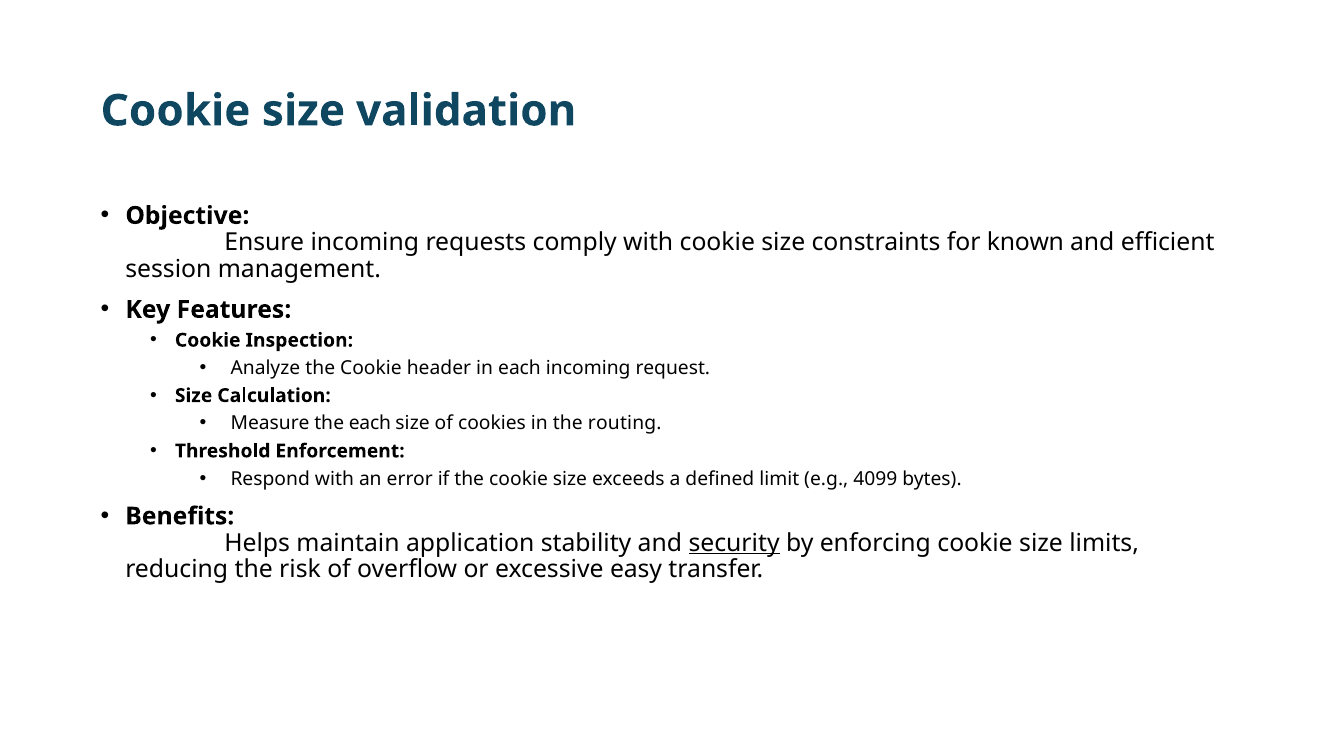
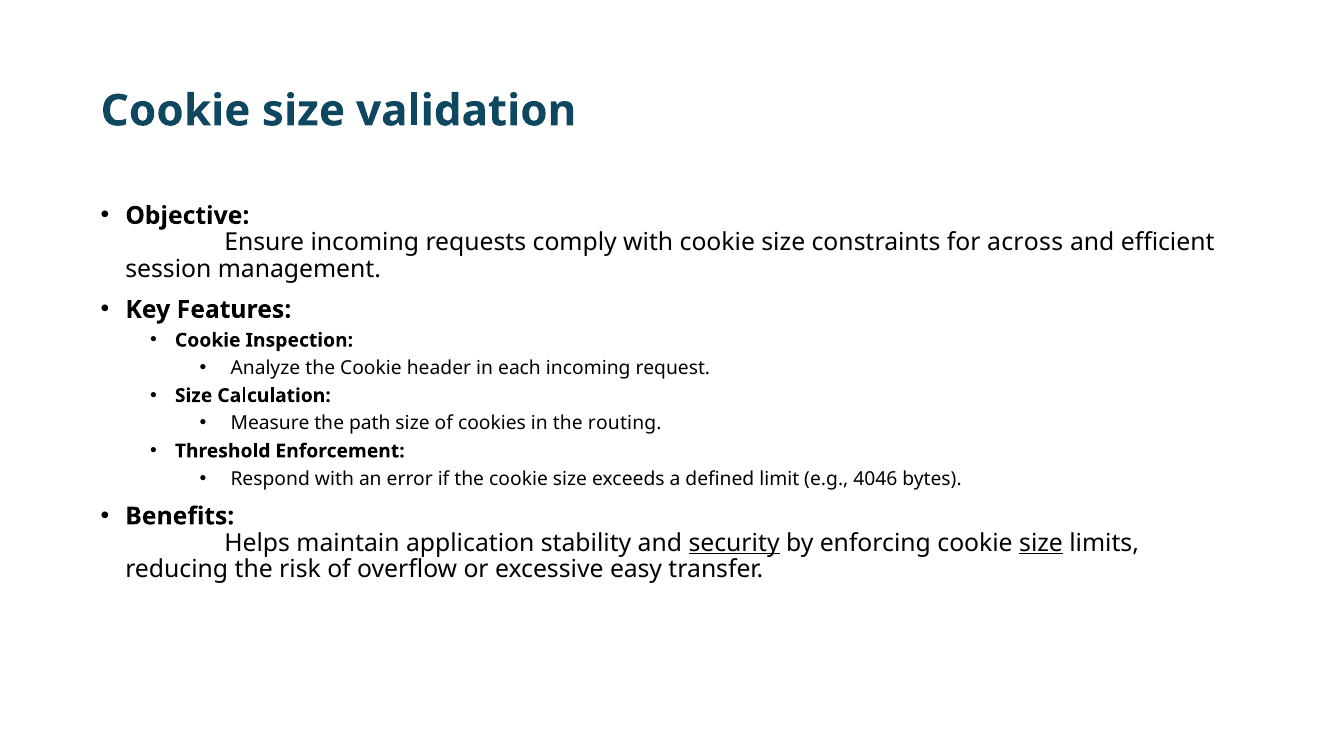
known: known -> across
the each: each -> path
4099: 4099 -> 4046
size at (1041, 543) underline: none -> present
